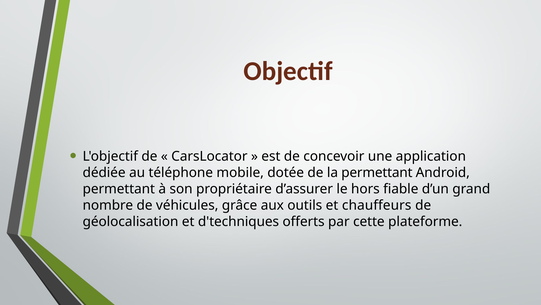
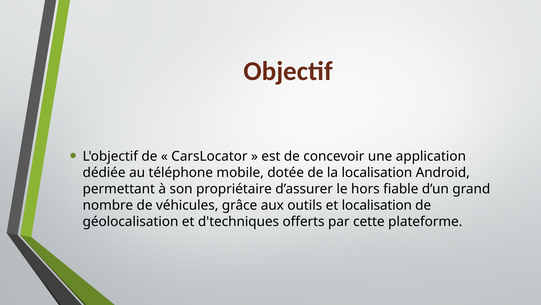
la permettant: permettant -> localisation
et chauffeurs: chauffeurs -> localisation
